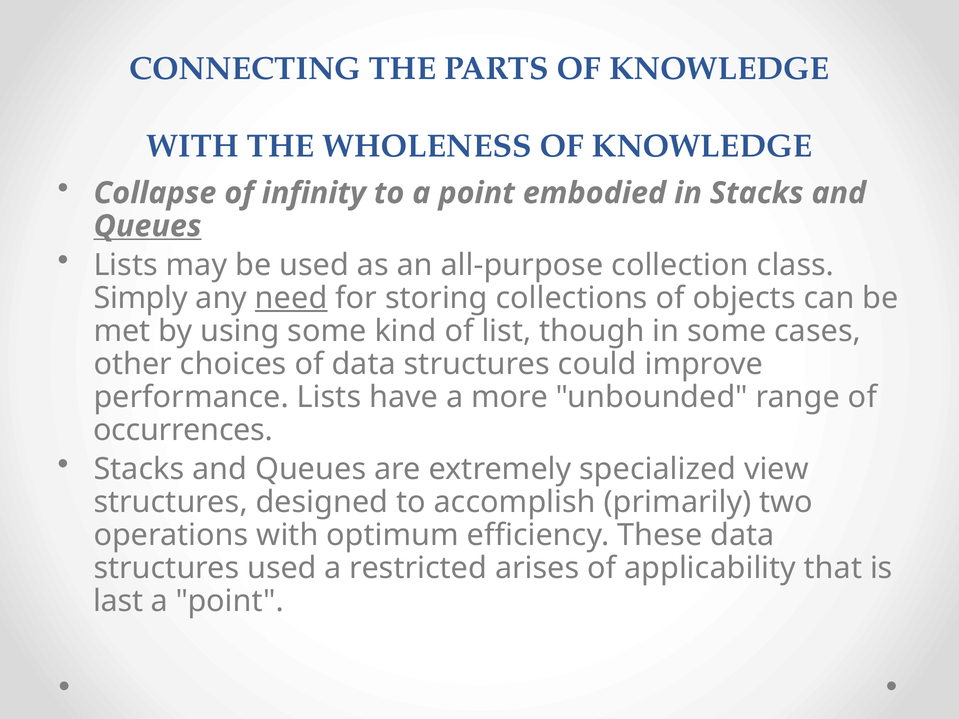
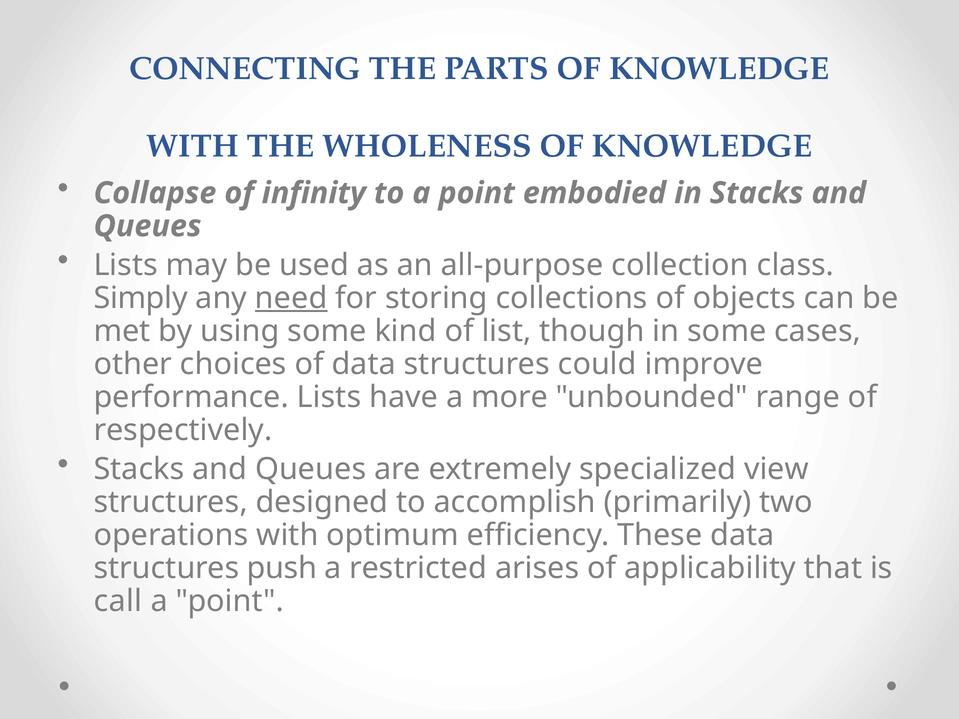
Queues at (148, 226) underline: present -> none
occurrences: occurrences -> respectively
structures used: used -> push
last: last -> call
